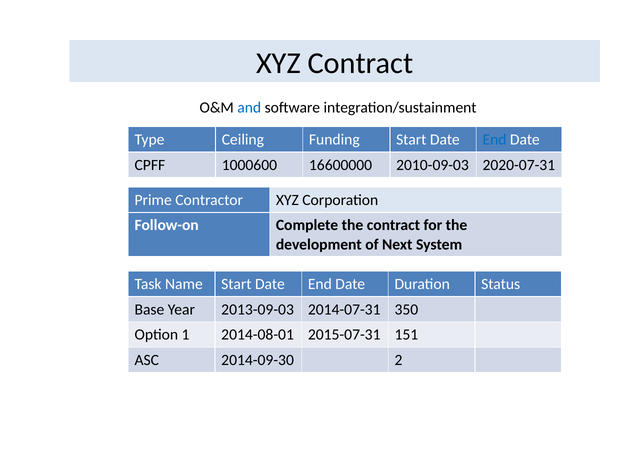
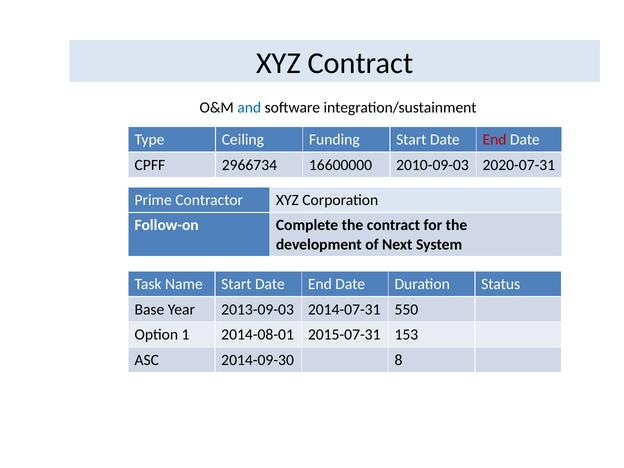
End at (495, 140) colour: blue -> red
1000600: 1000600 -> 2966734
350: 350 -> 550
151: 151 -> 153
2: 2 -> 8
